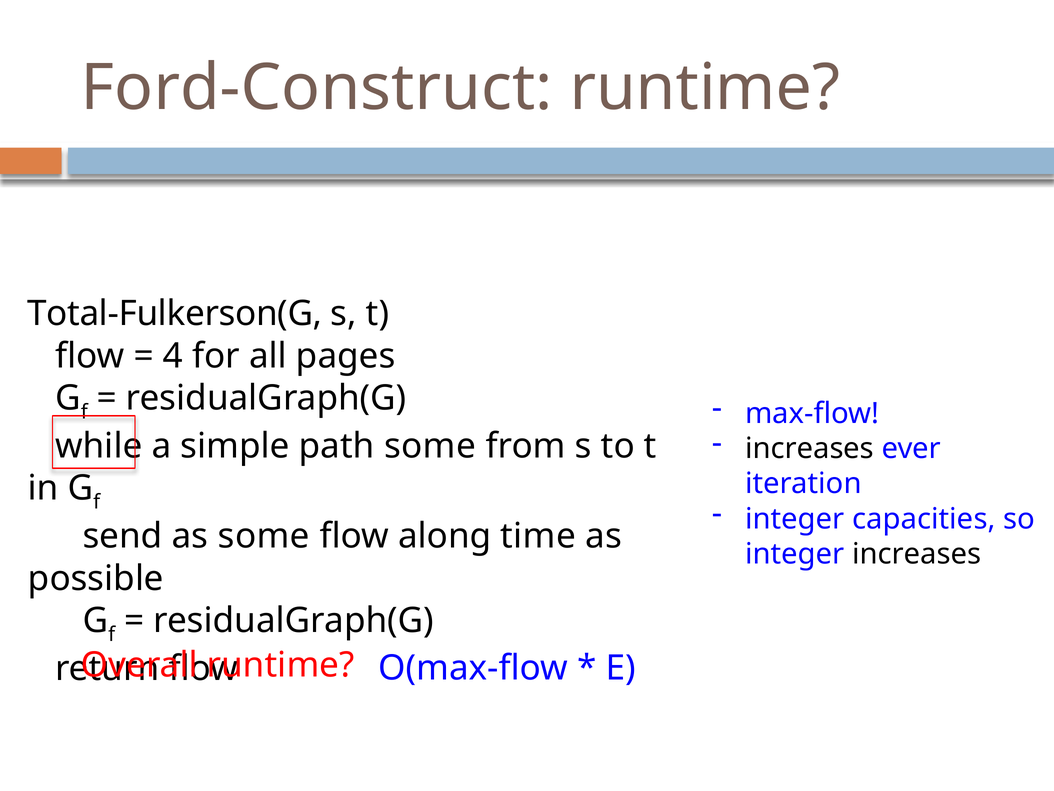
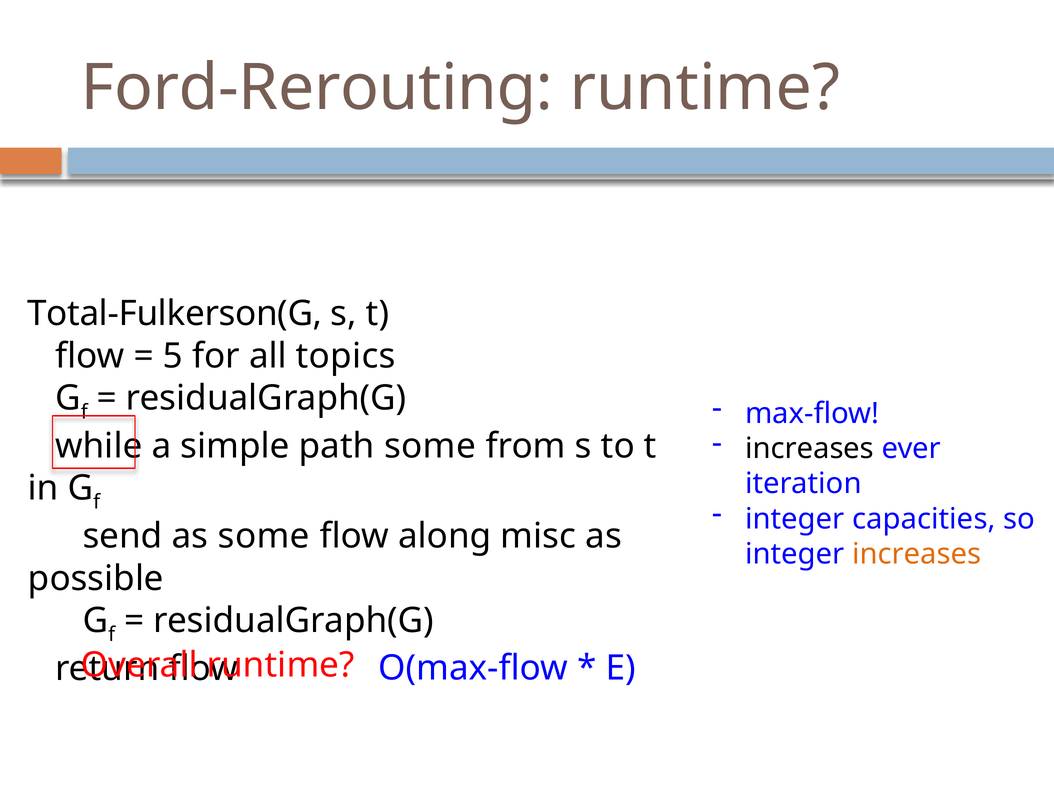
Ford-Construct: Ford-Construct -> Ford-Rerouting
4: 4 -> 5
pages: pages -> topics
time: time -> misc
increases at (917, 554) colour: black -> orange
